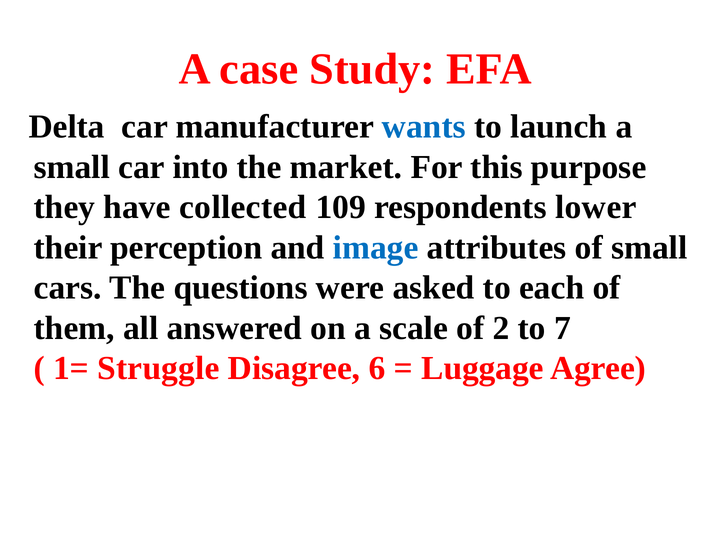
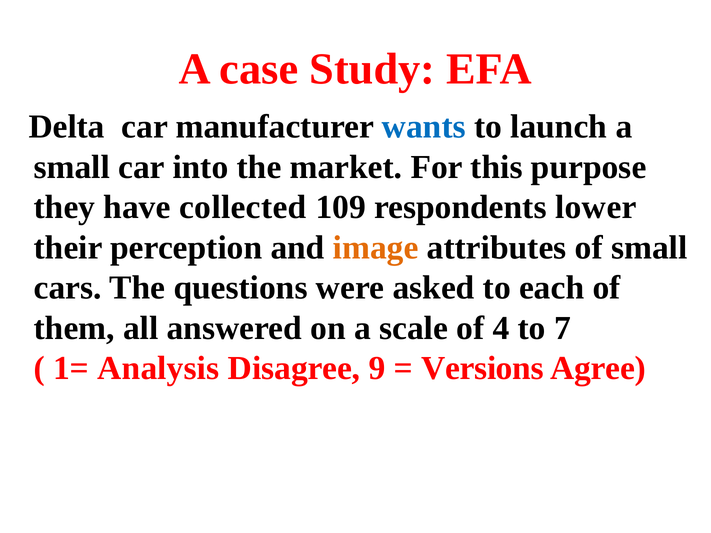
image colour: blue -> orange
2: 2 -> 4
Struggle: Struggle -> Analysis
6: 6 -> 9
Luggage: Luggage -> Versions
